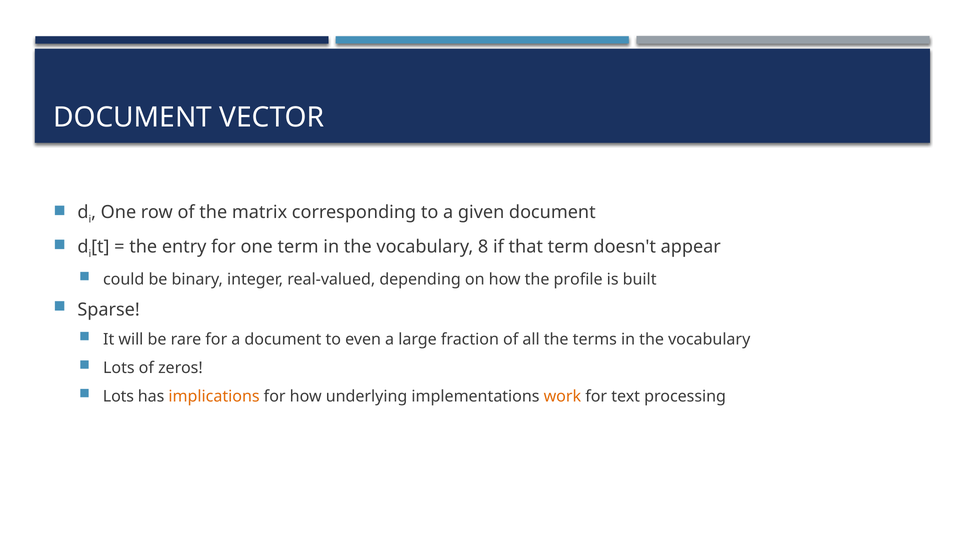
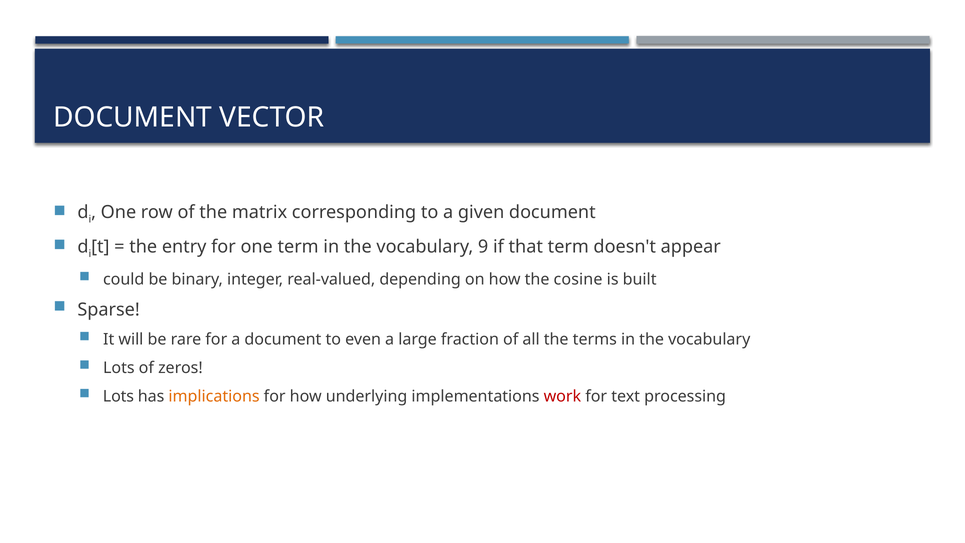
8: 8 -> 9
profile: profile -> cosine
work colour: orange -> red
